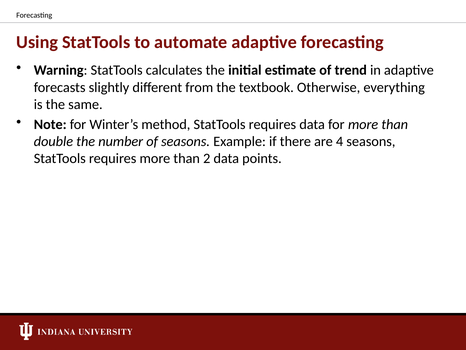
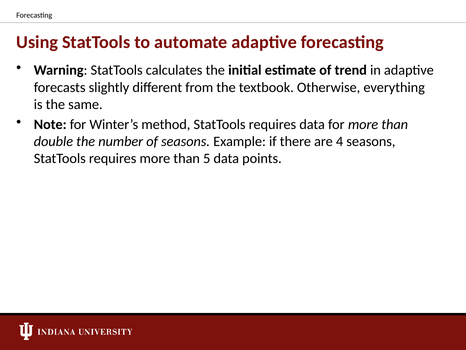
2: 2 -> 5
